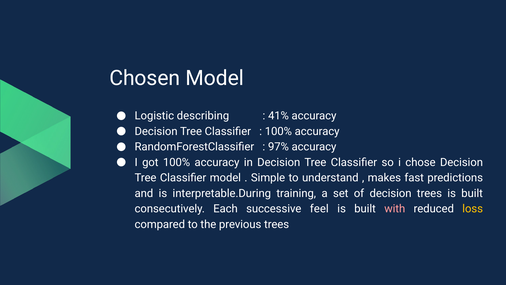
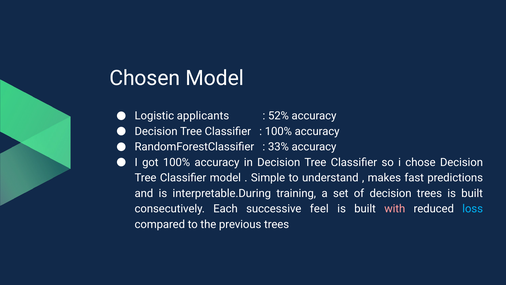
describing: describing -> applicants
41%: 41% -> 52%
97%: 97% -> 33%
loss colour: yellow -> light blue
